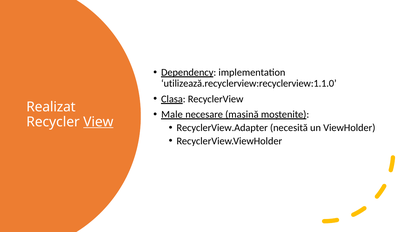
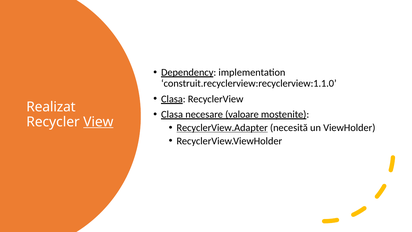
utilizează.recyclerview:recyclerview:1.1.0: utilizează.recyclerview:recyclerview:1.1.0 -> construit.recyclerview:recyclerview:1.1.0
Male at (172, 114): Male -> Clasa
mașină: mașină -> valoare
RecyclerView.Adapter underline: none -> present
